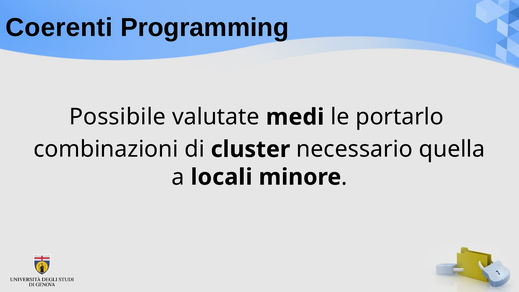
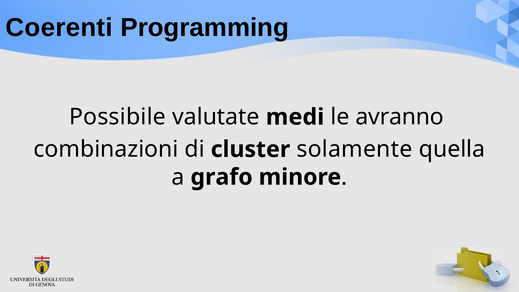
portarlo: portarlo -> avranno
necessario: necessario -> solamente
locali: locali -> grafo
